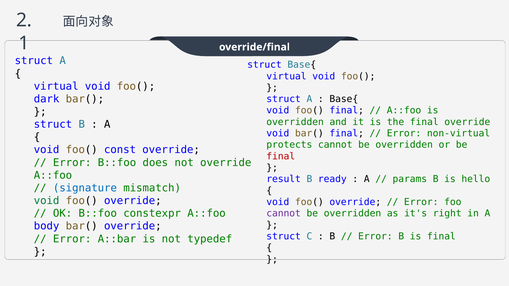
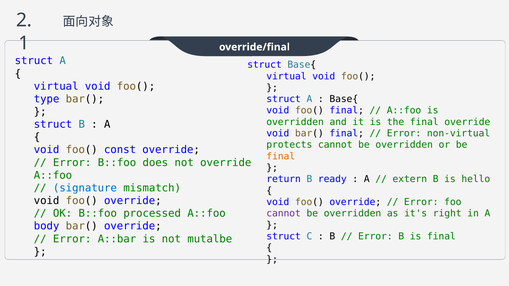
dark: dark -> type
final at (281, 156) colour: red -> orange
result: result -> return
params: params -> extern
void at (47, 201) colour: green -> black
constexpr: constexpr -> processed
typedef: typedef -> mutalbe
